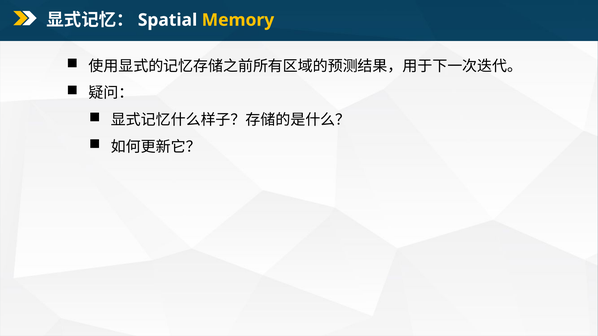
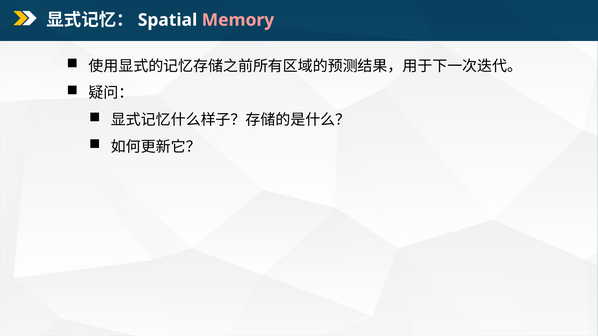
Memory colour: yellow -> pink
